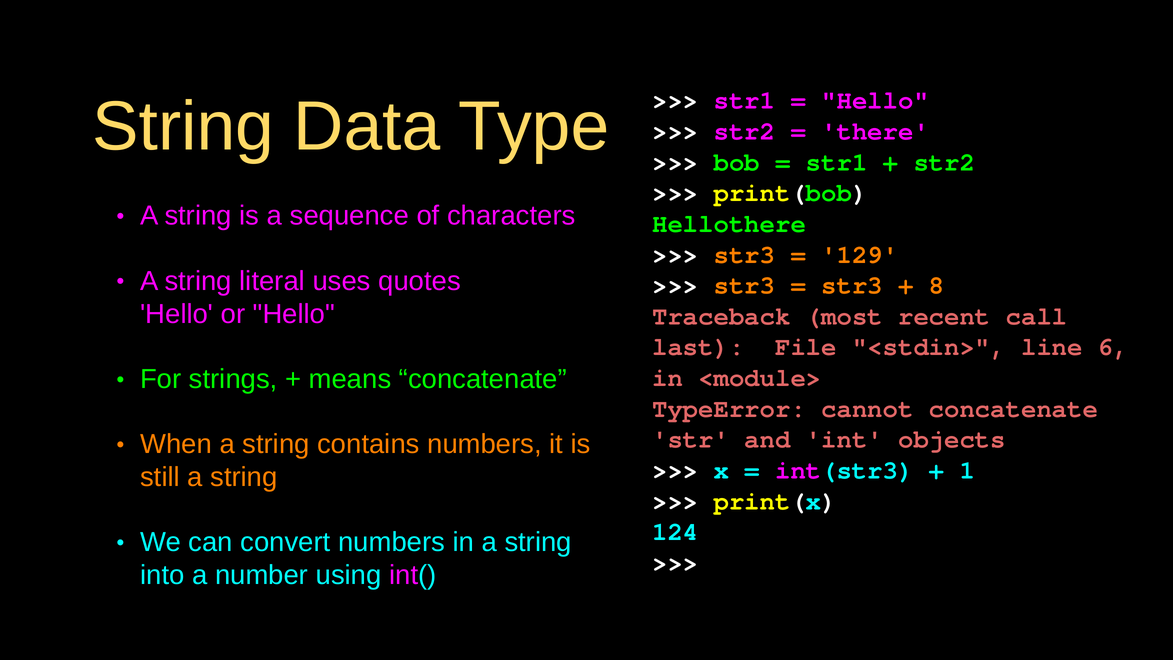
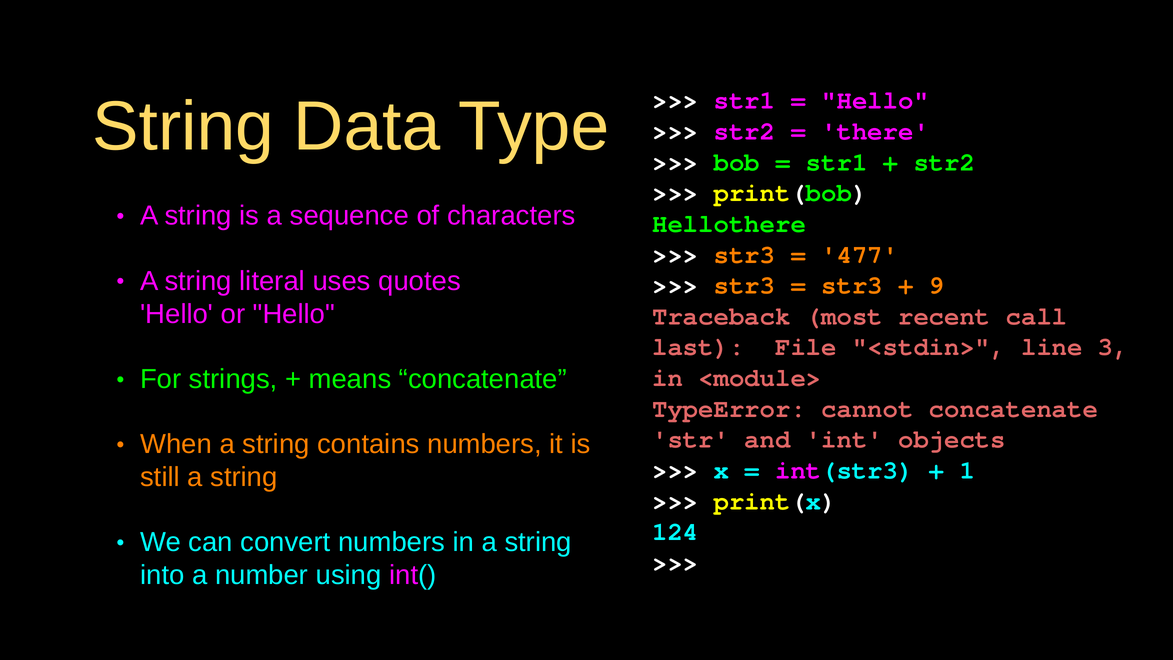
129: 129 -> 477
8: 8 -> 9
6: 6 -> 3
